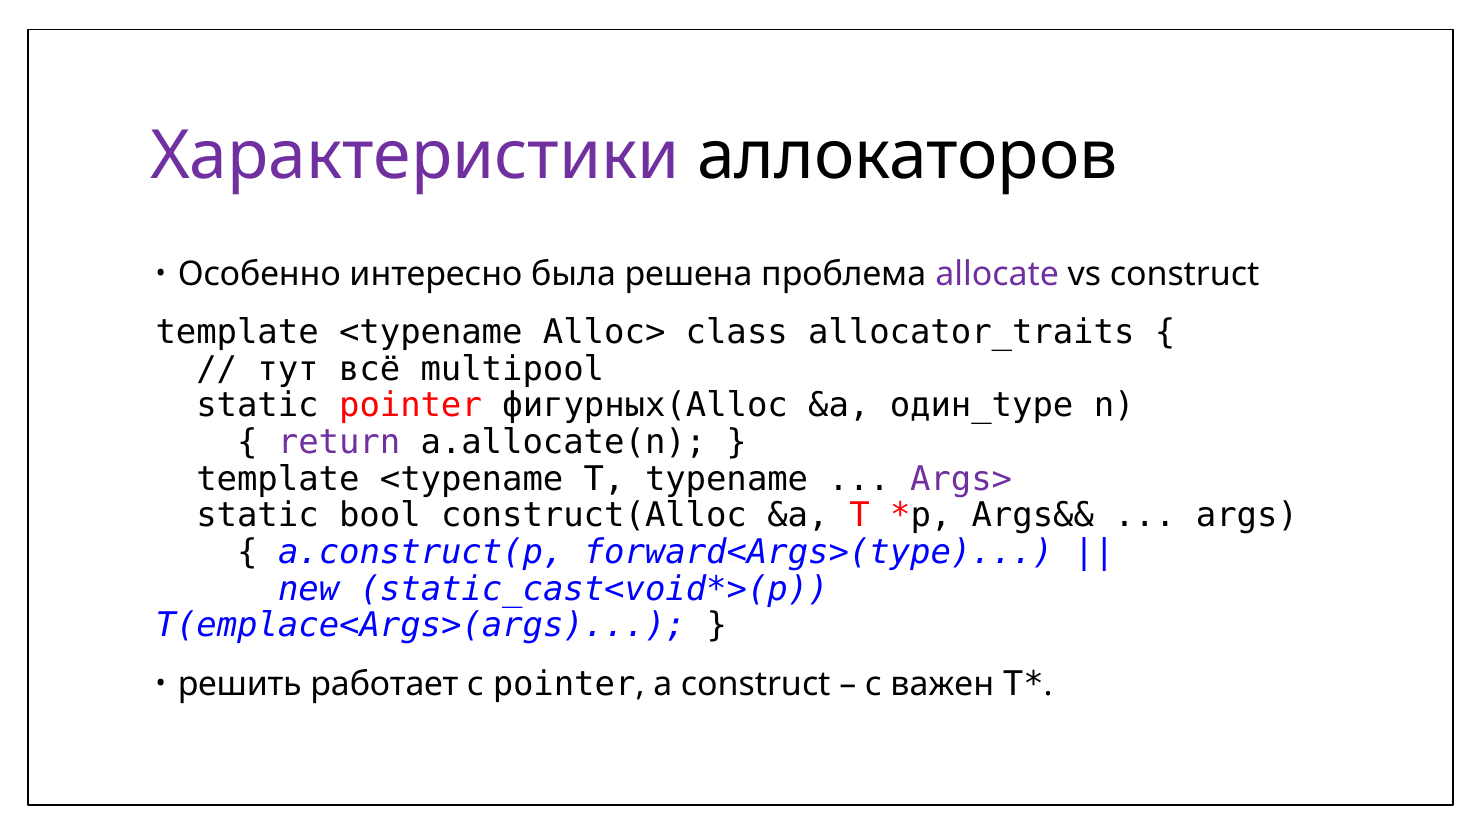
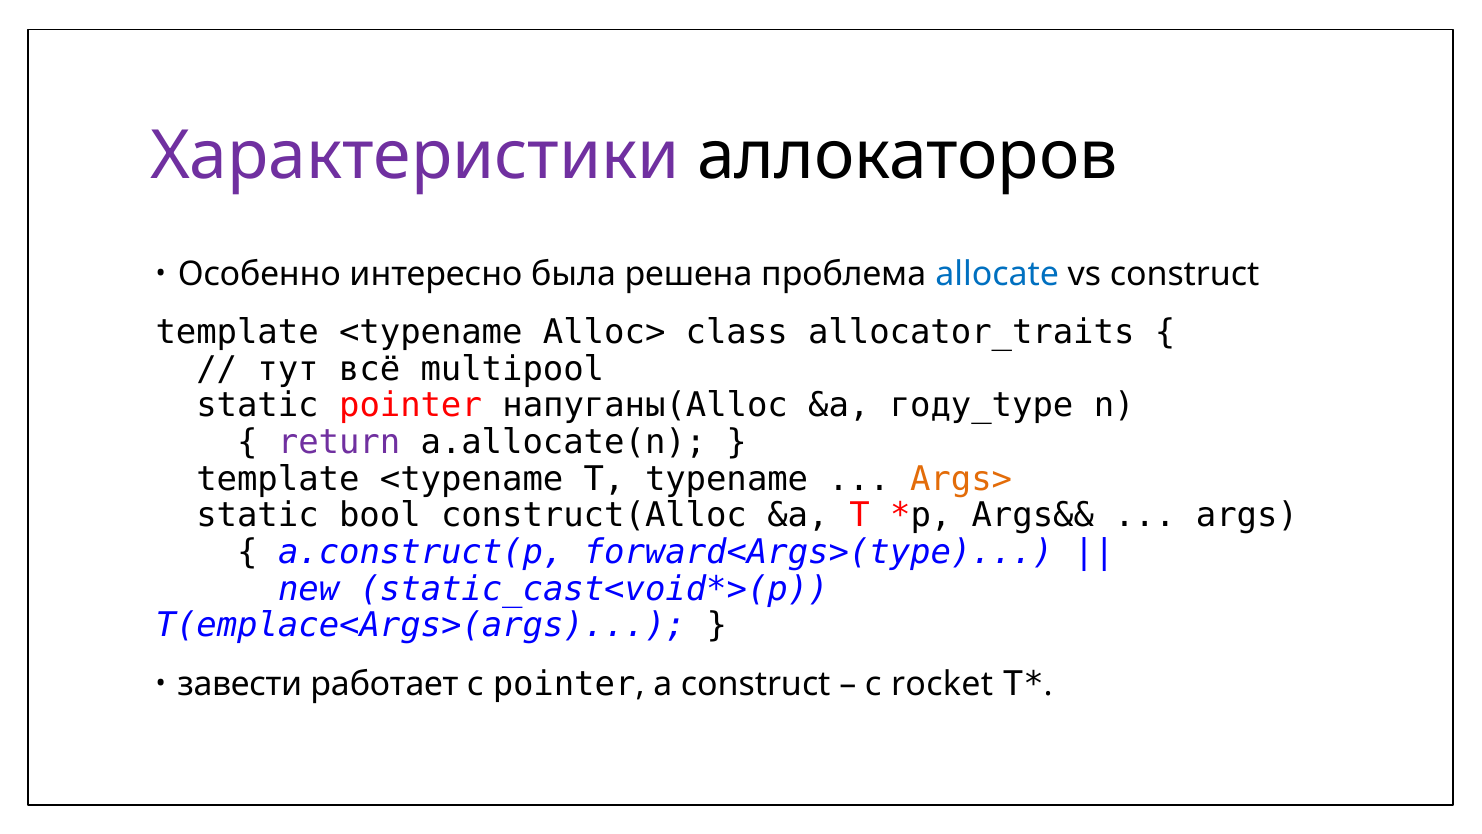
allocate colour: purple -> blue
фигурных(Alloc: фигурных(Alloc -> напуганы(Alloc
один_type: один_type -> году_type
Args> colour: purple -> orange
решить: решить -> завести
важен: важен -> rocket
